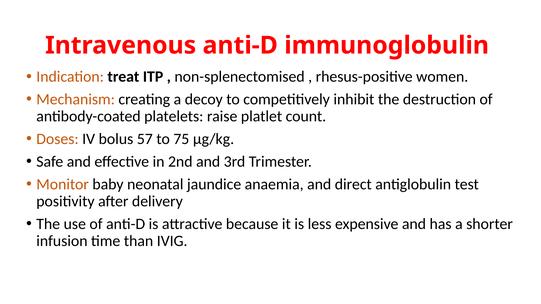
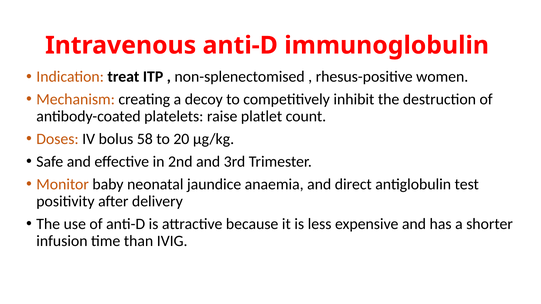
57: 57 -> 58
75: 75 -> 20
